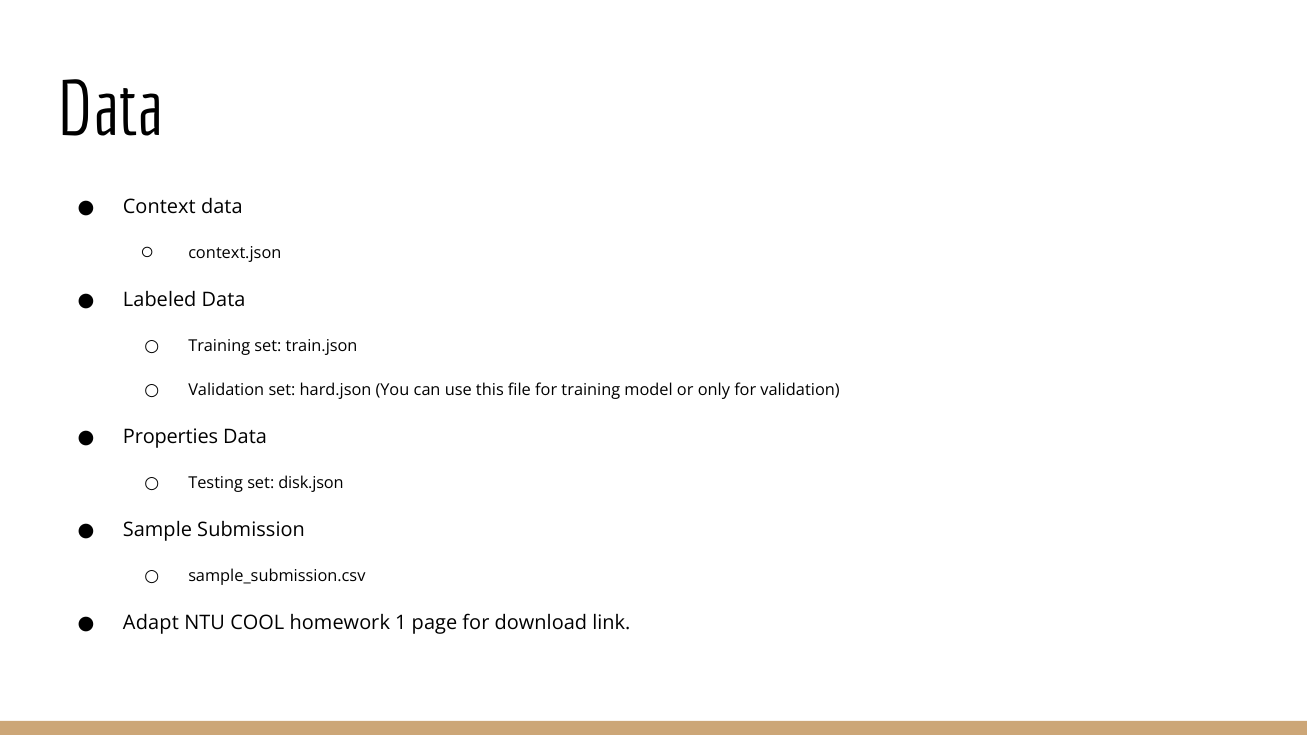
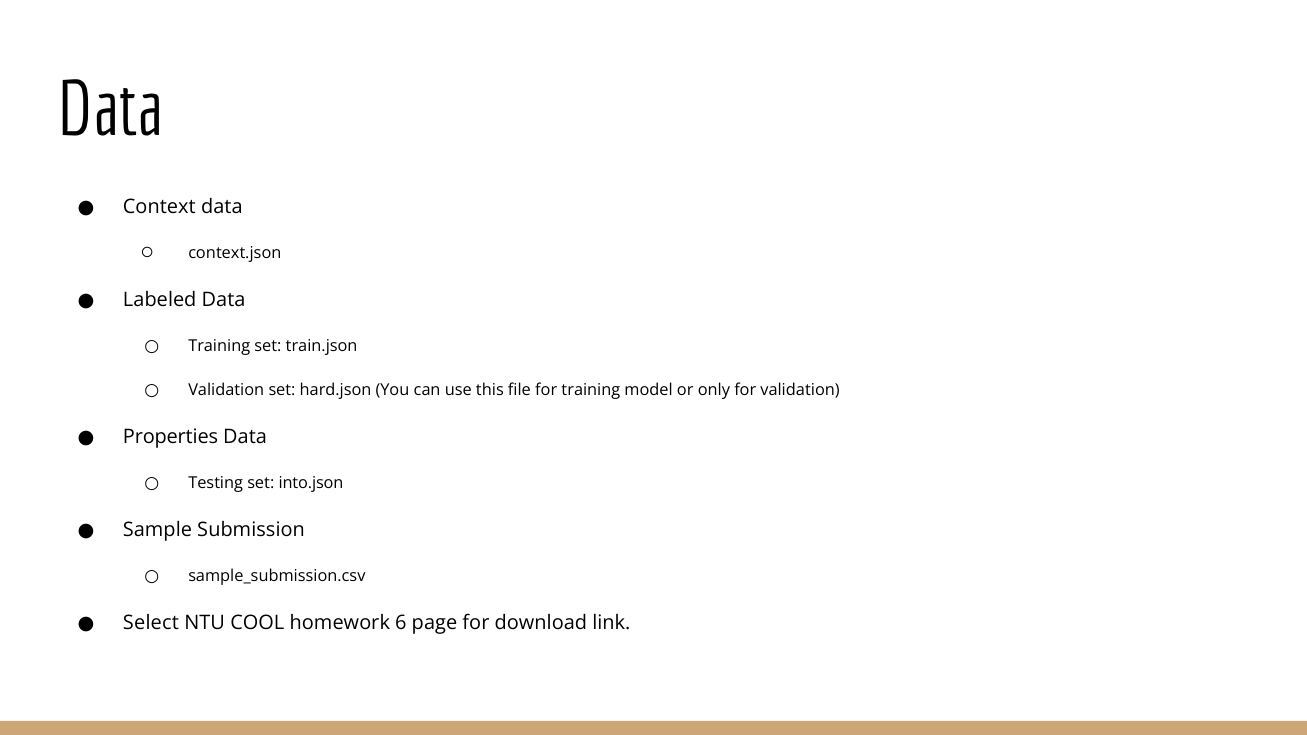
disk.json: disk.json -> into.json
Adapt: Adapt -> Select
1: 1 -> 6
